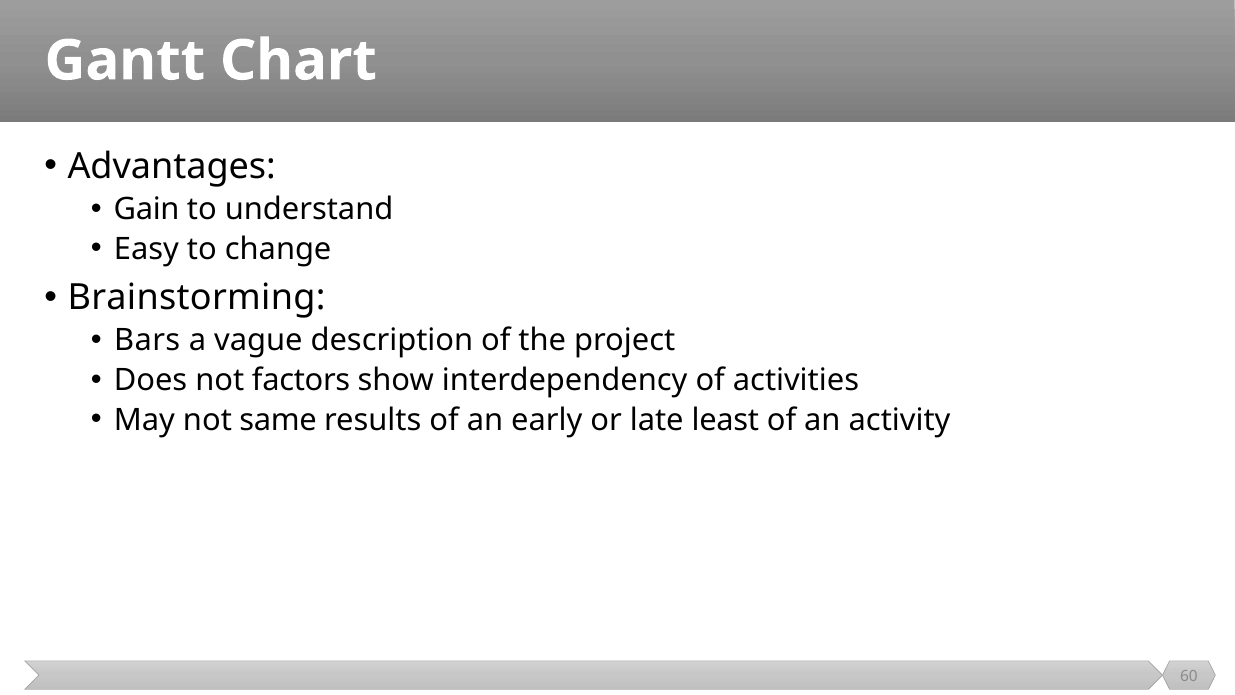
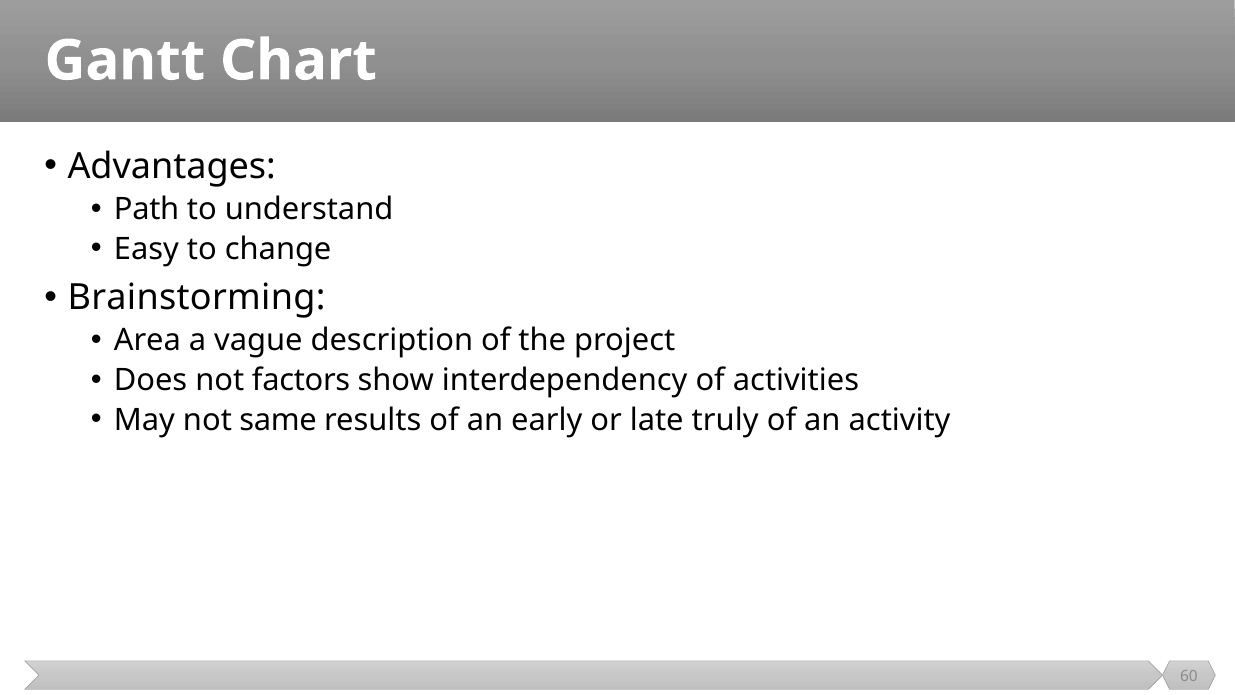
Gain: Gain -> Path
Bars: Bars -> Area
least: least -> truly
